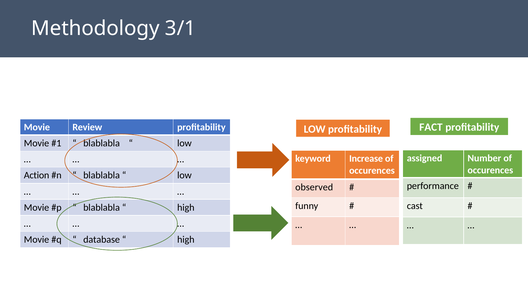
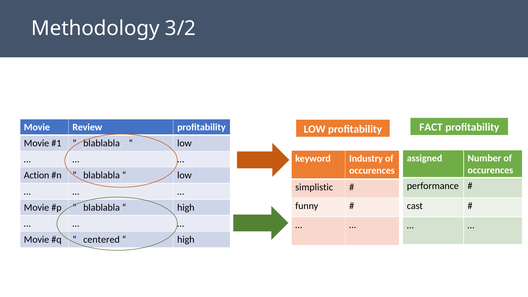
3/1: 3/1 -> 3/2
Increase: Increase -> Industry
observed: observed -> simplistic
database: database -> centered
